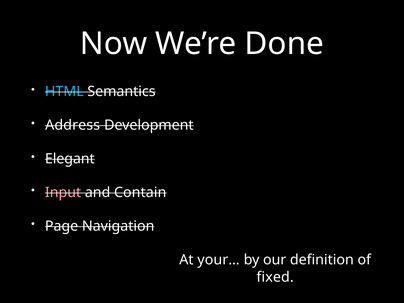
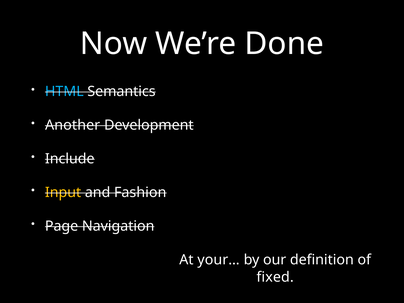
Address: Address -> Another
Elegant: Elegant -> Include
Input colour: pink -> yellow
Contain: Contain -> Fashion
